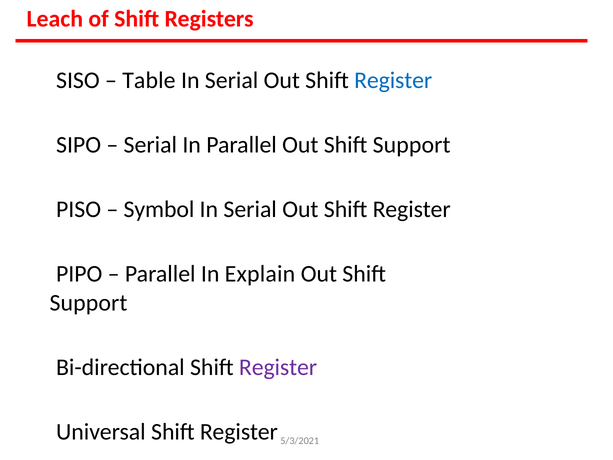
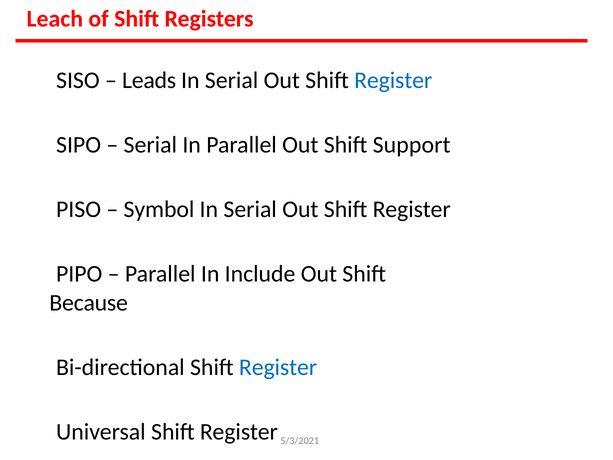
Table: Table -> Leads
Explain: Explain -> Include
Support at (88, 302): Support -> Because
Register at (278, 367) colour: purple -> blue
